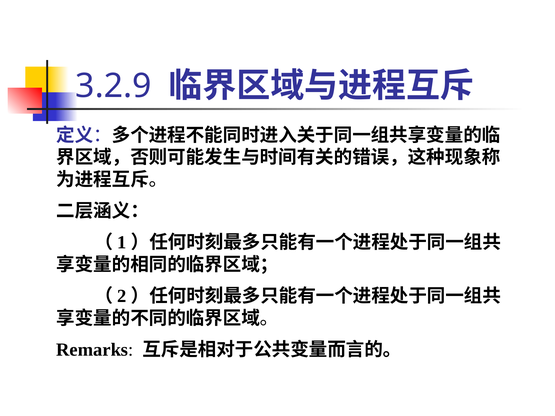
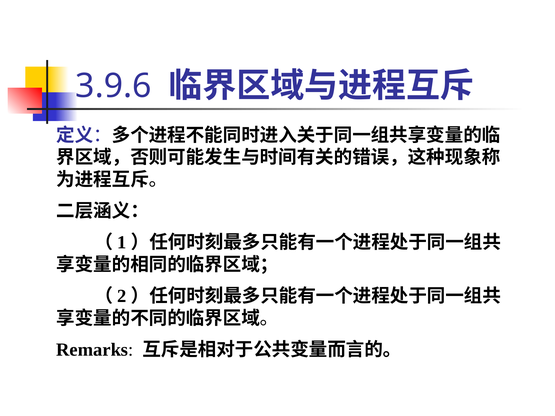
3.2.9: 3.2.9 -> 3.9.6
